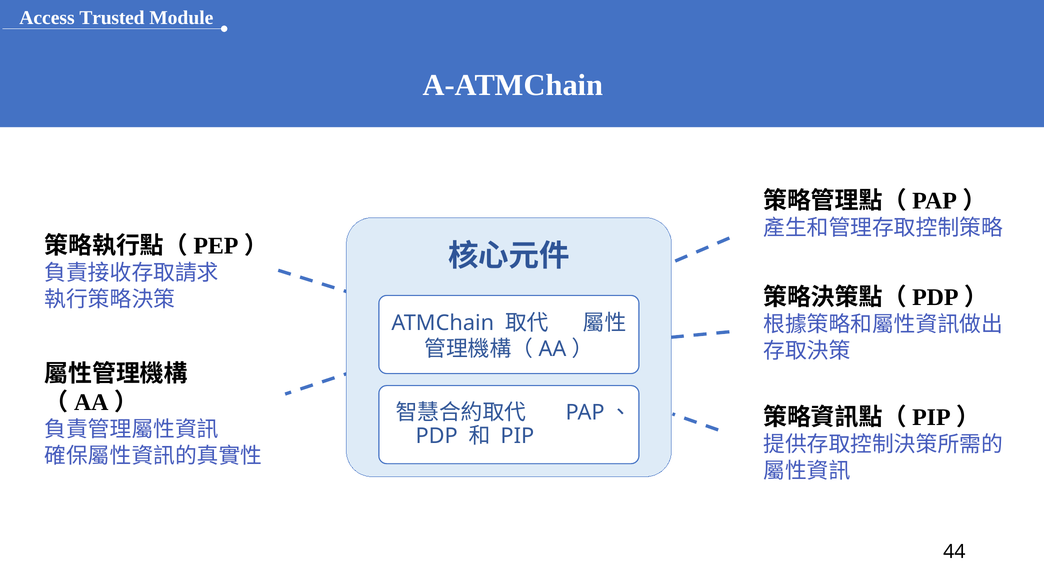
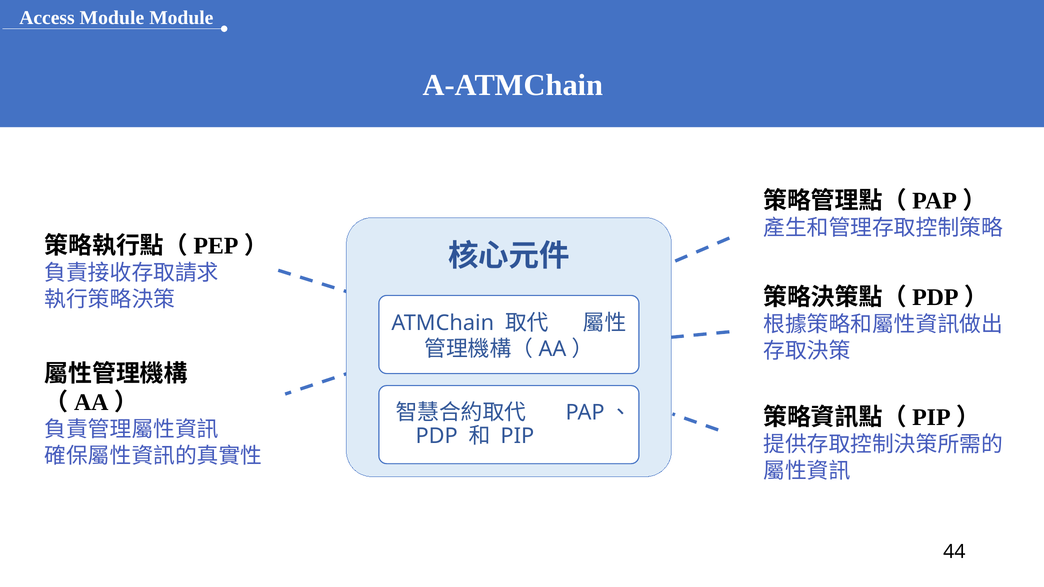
Access Trusted: Trusted -> Module
